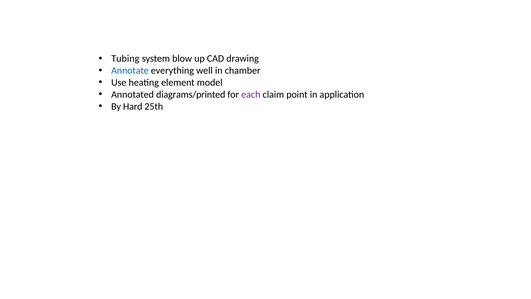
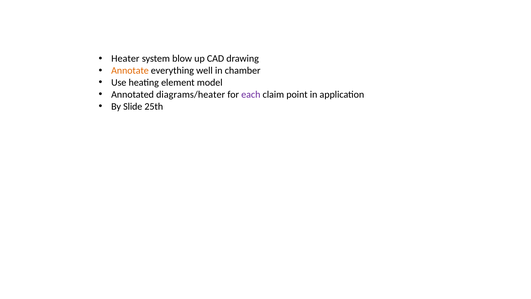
Tubing: Tubing -> Heater
Annotate colour: blue -> orange
diagrams/printed: diagrams/printed -> diagrams/heater
Hard: Hard -> Slide
